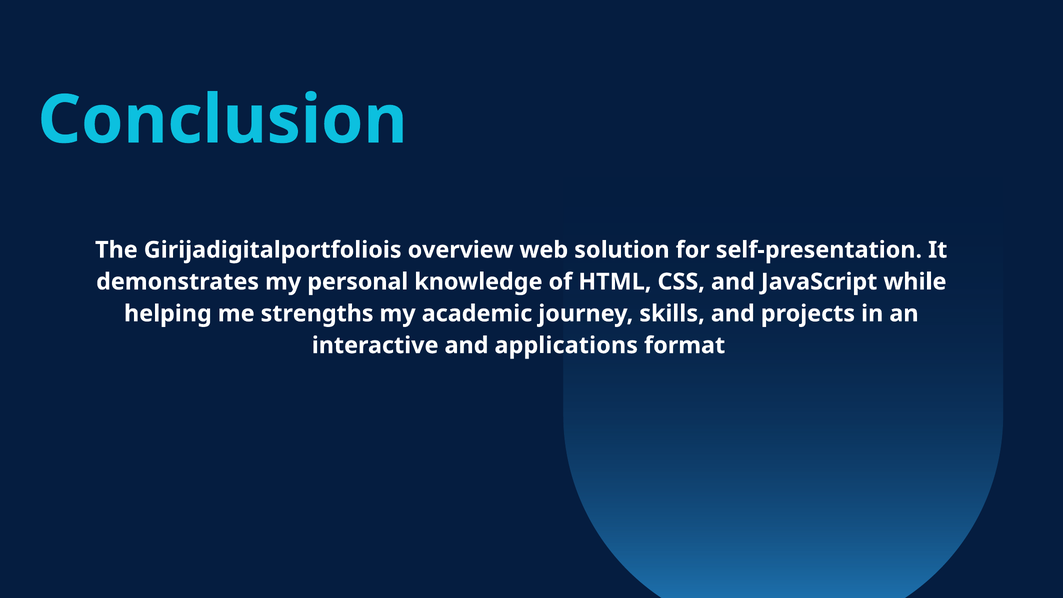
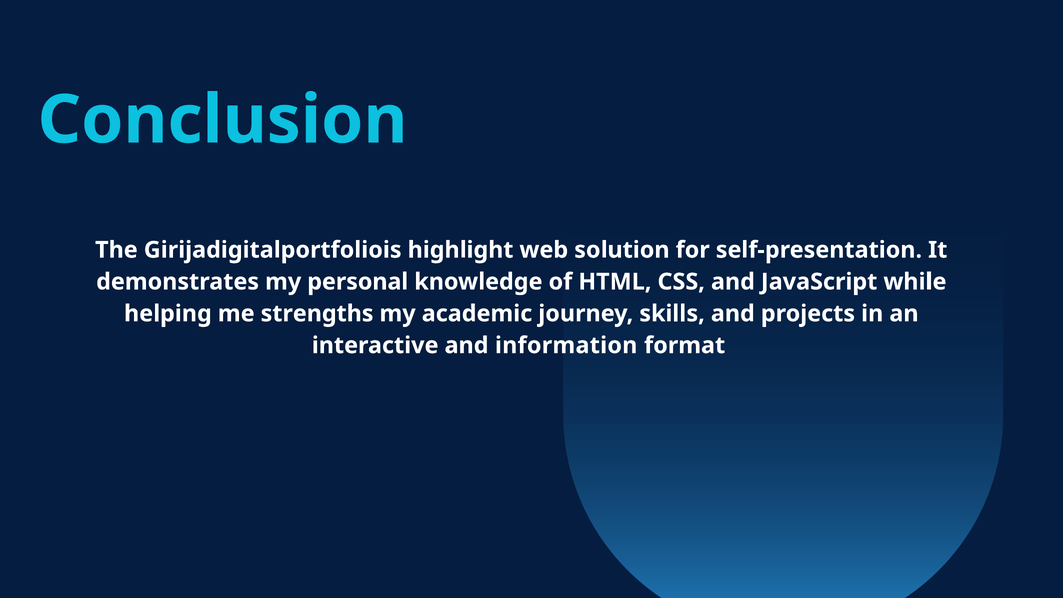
overview: overview -> highlight
applications: applications -> information
